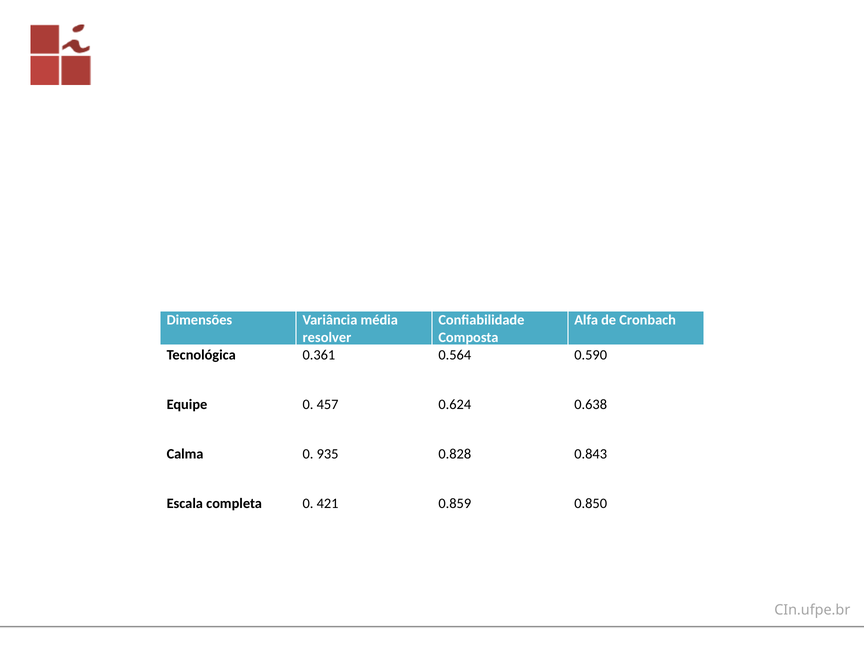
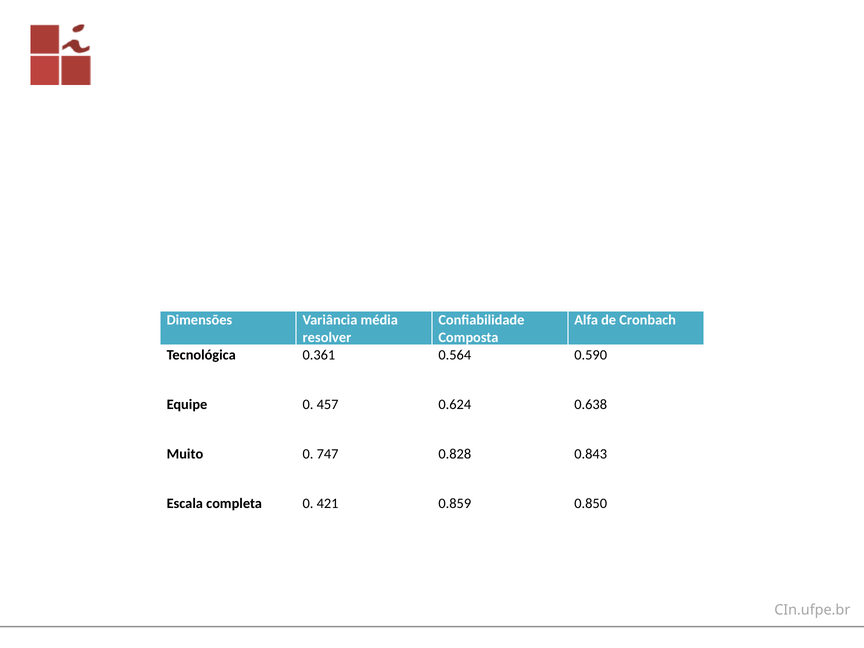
Calma: Calma -> Muito
935: 935 -> 747
